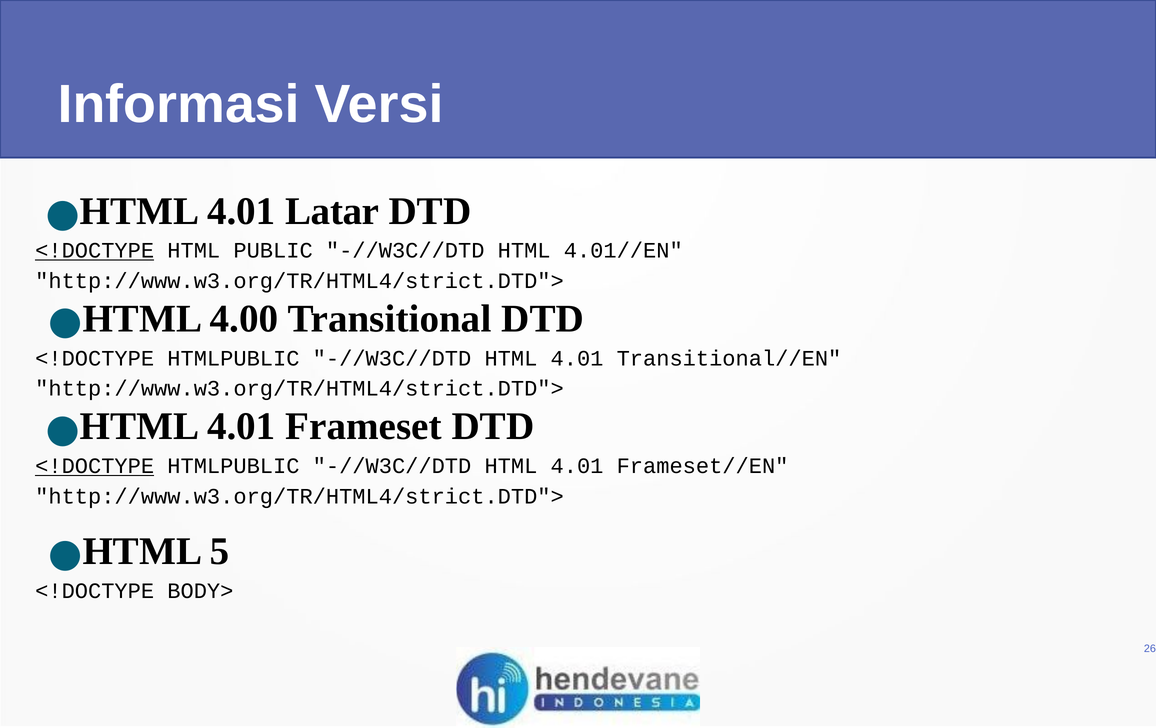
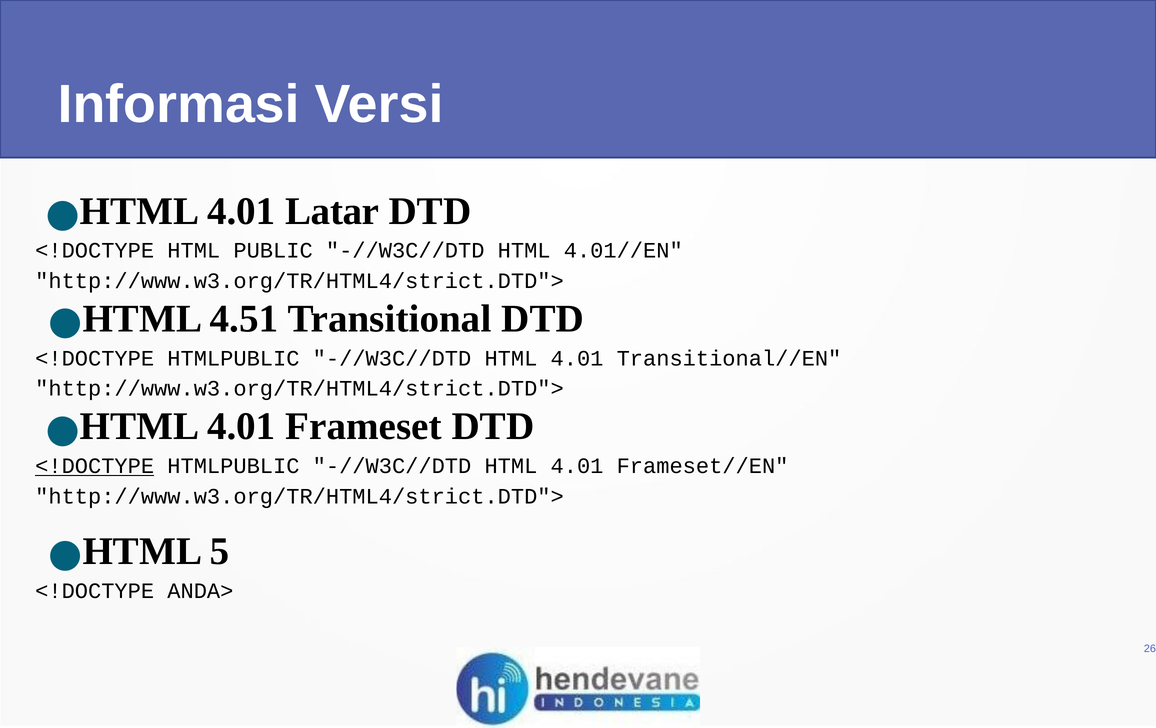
<!DOCTYPE at (95, 251) underline: present -> none
4.00: 4.00 -> 4.51
BODY>: BODY> -> ANDA>
